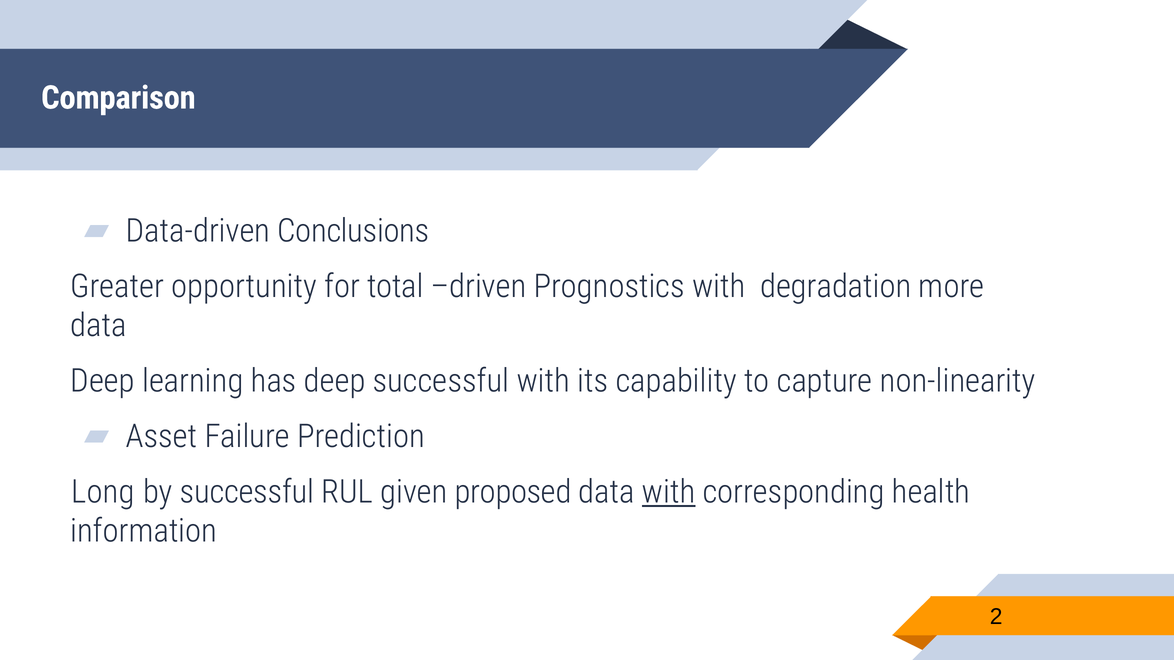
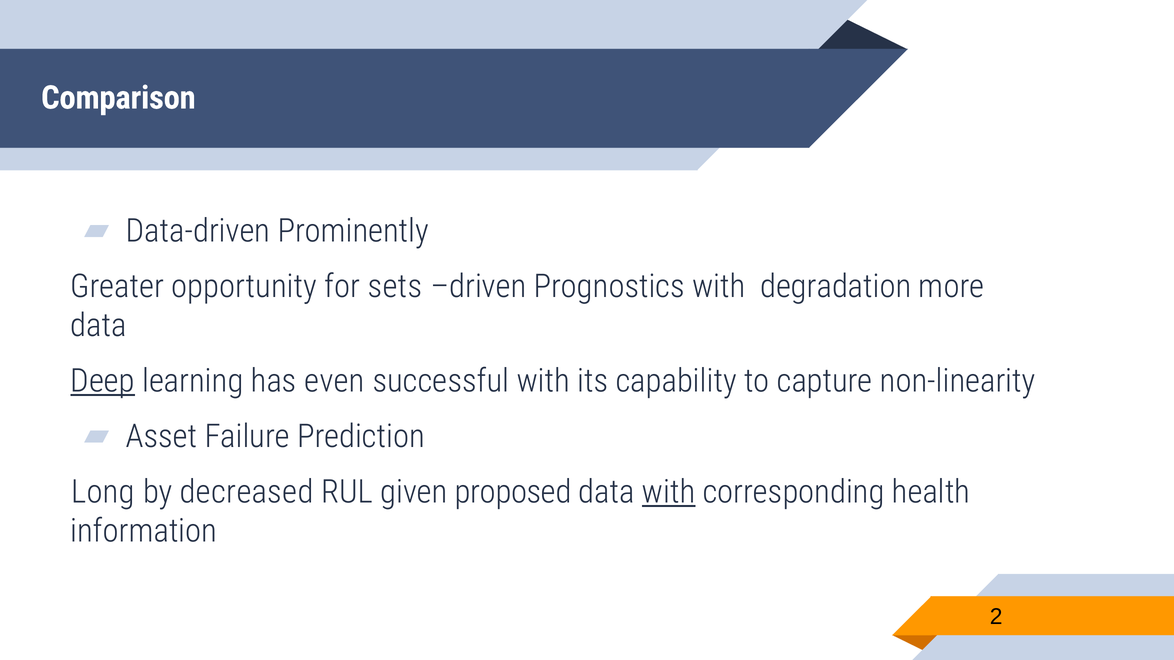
Conclusions: Conclusions -> Prominently
total: total -> sets
Deep at (103, 381) underline: none -> present
has deep: deep -> even
by successful: successful -> decreased
